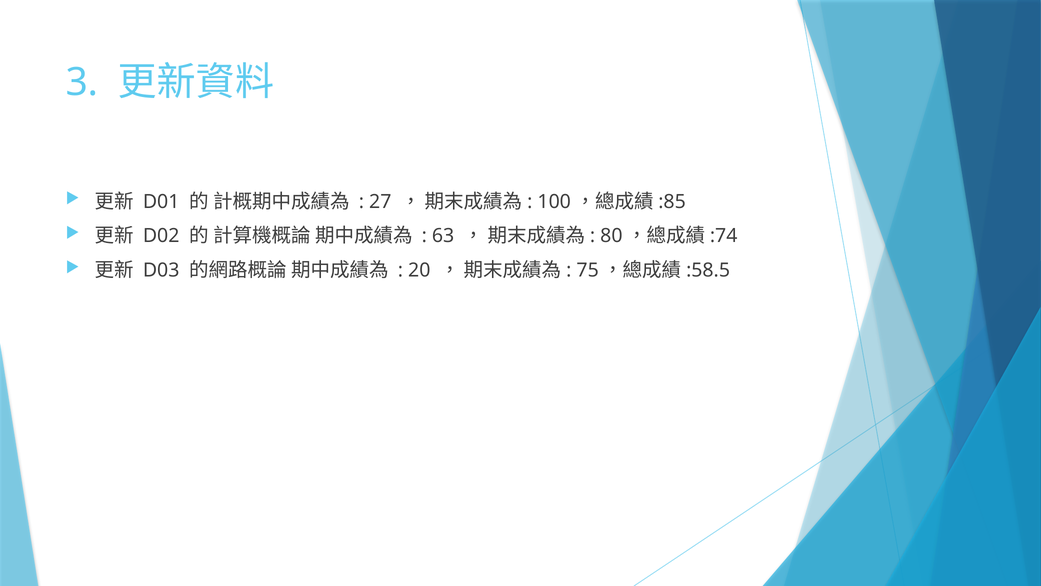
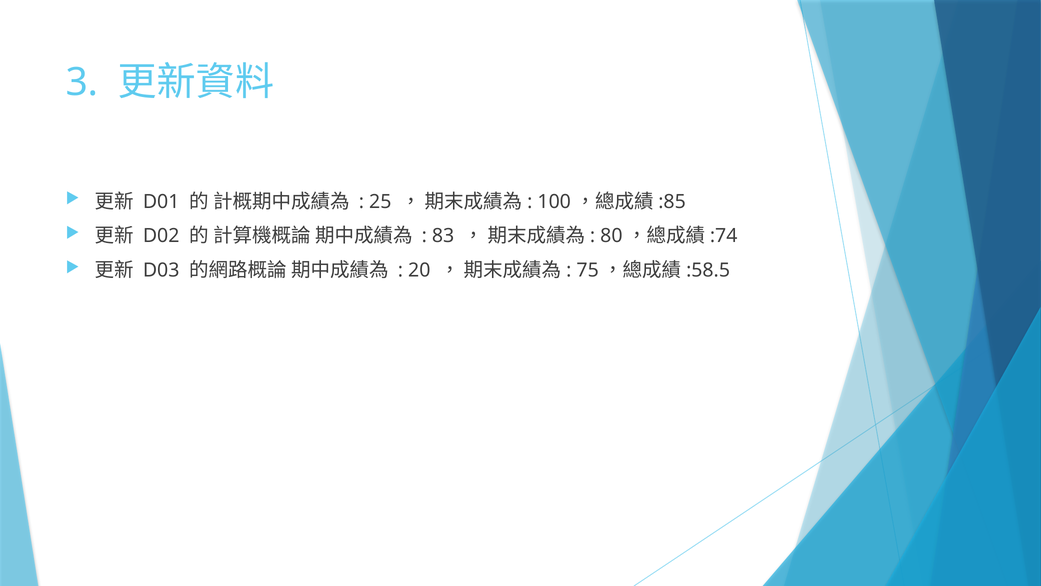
27: 27 -> 25
63: 63 -> 83
